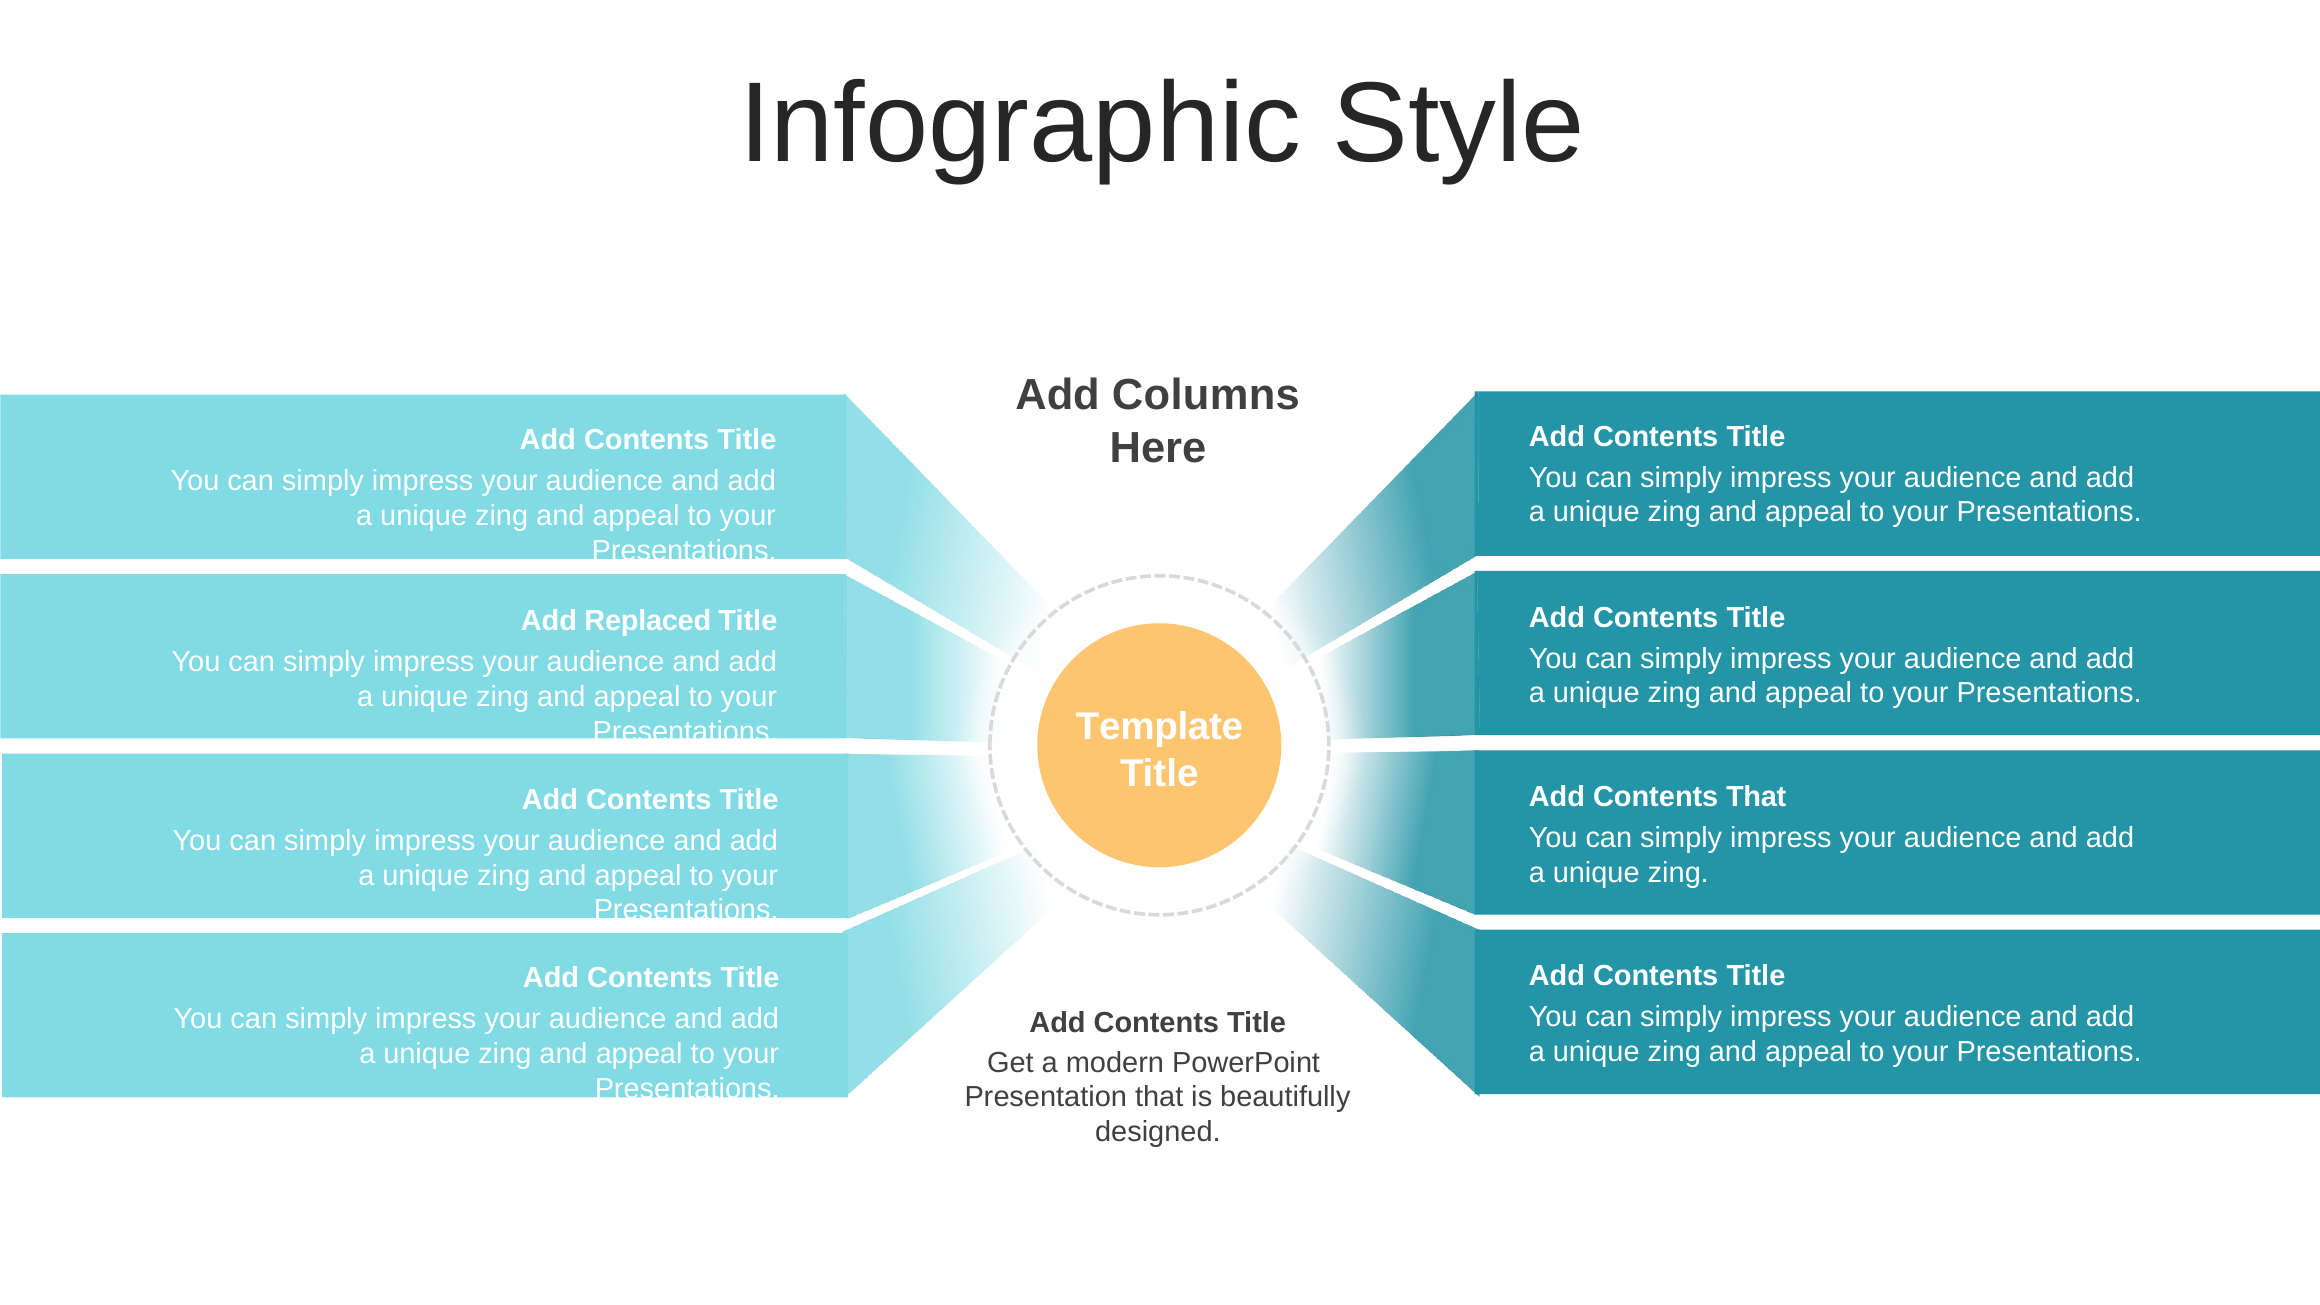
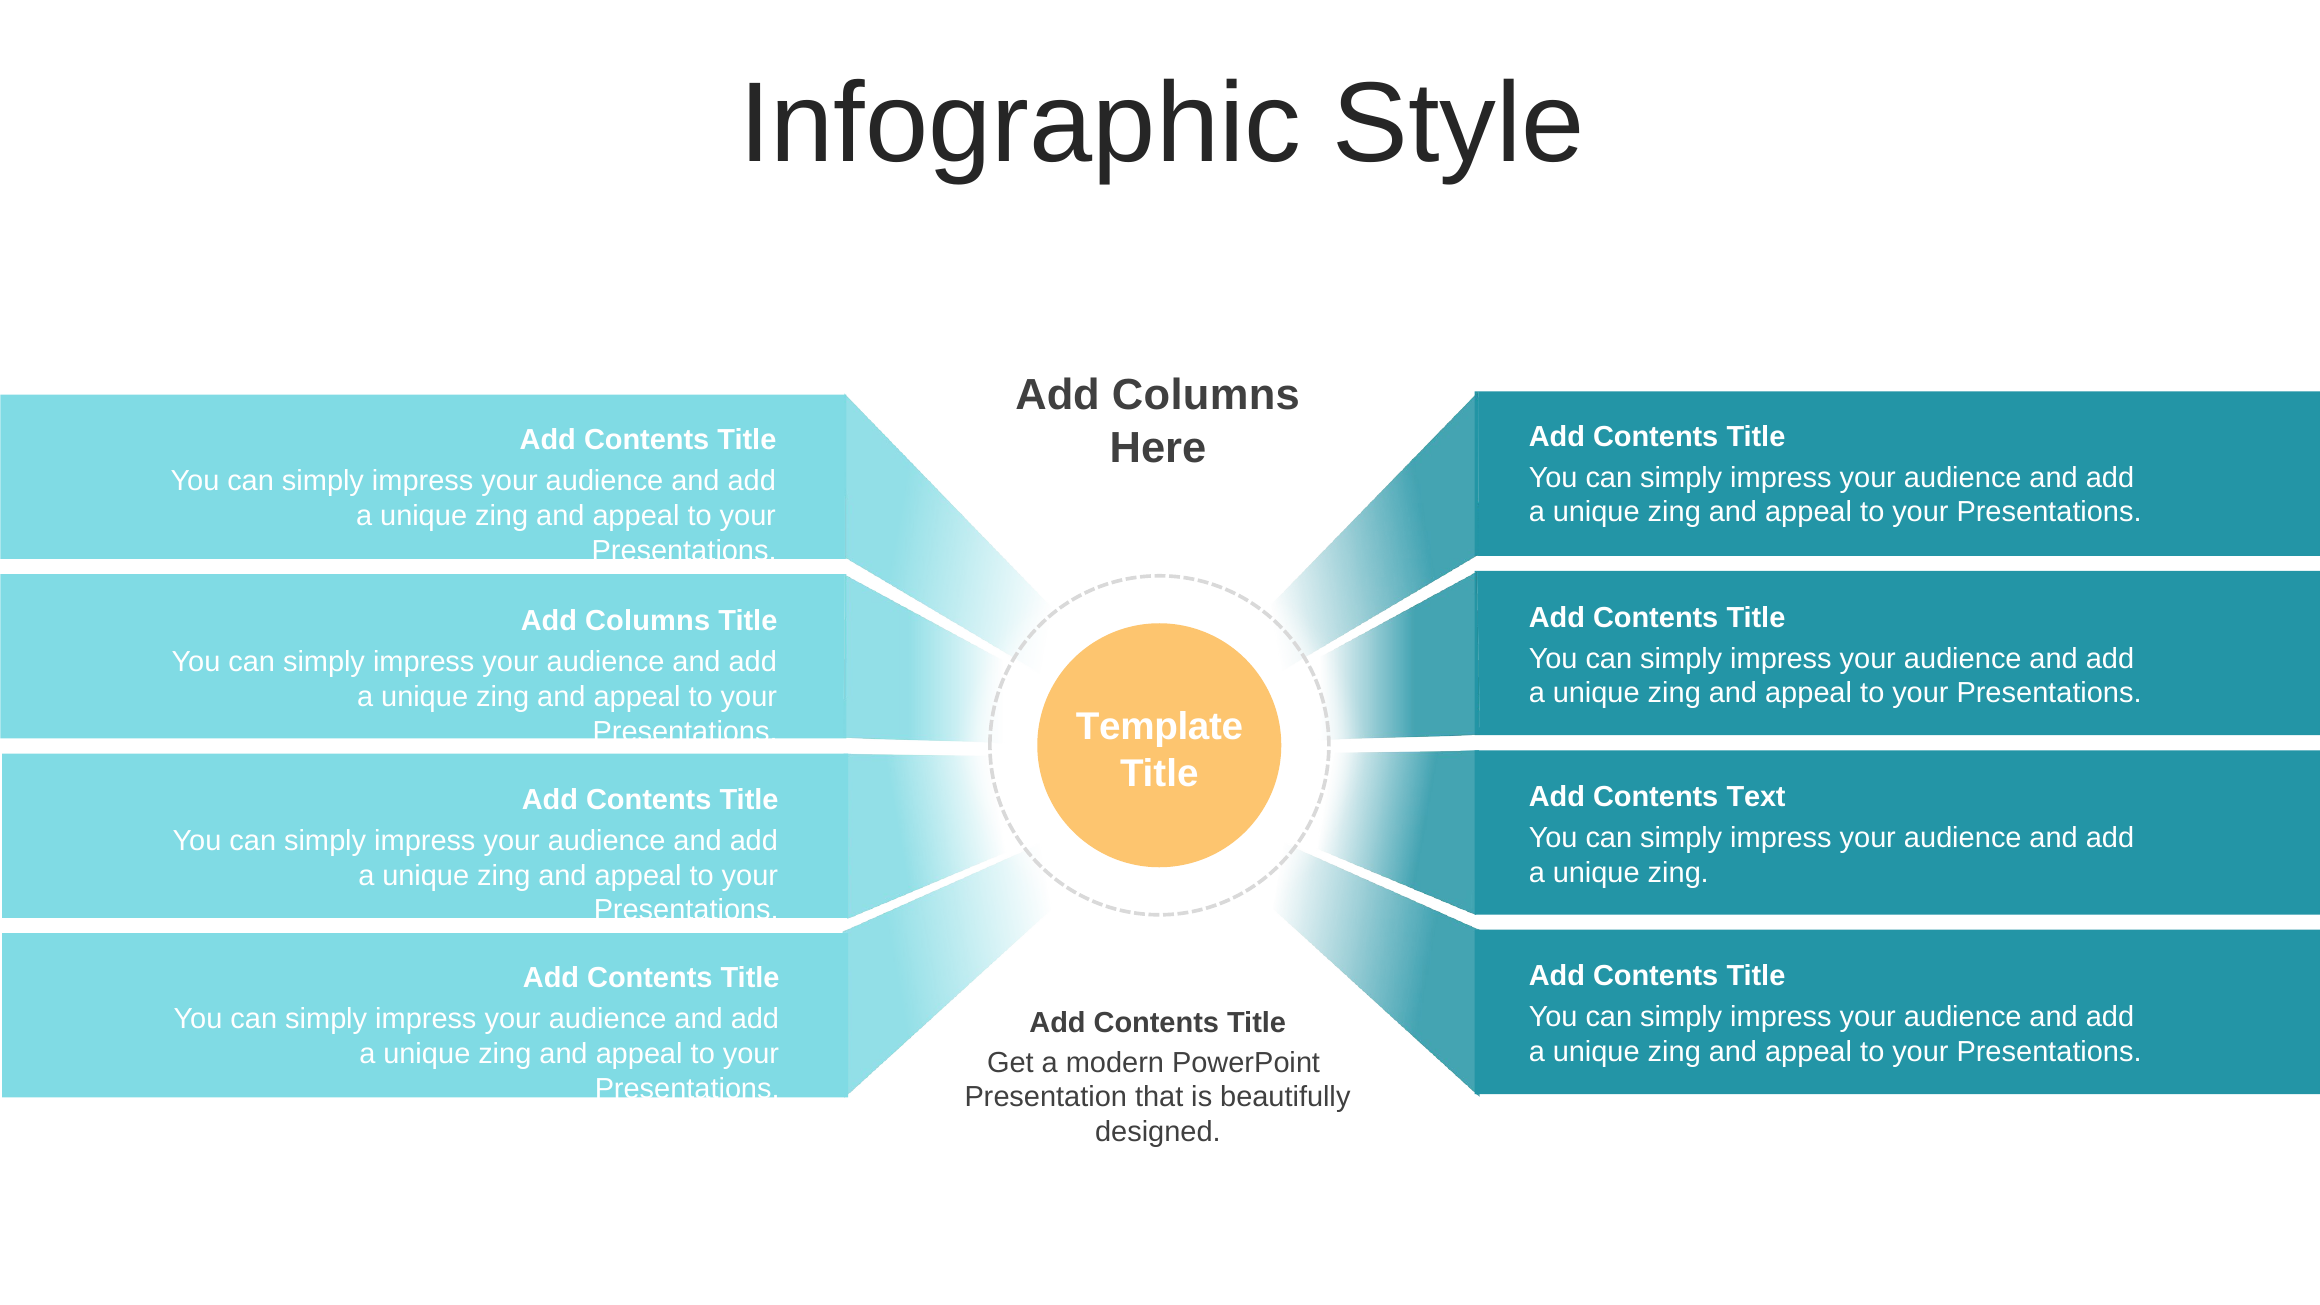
Replaced at (648, 621): Replaced -> Columns
Contents That: That -> Text
